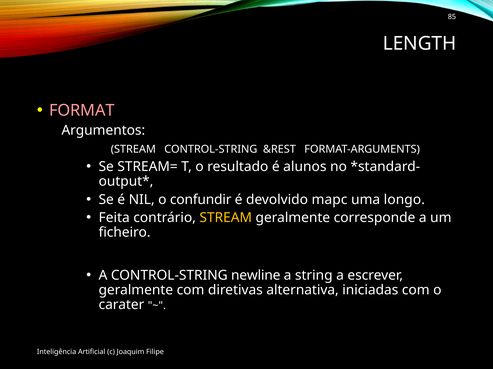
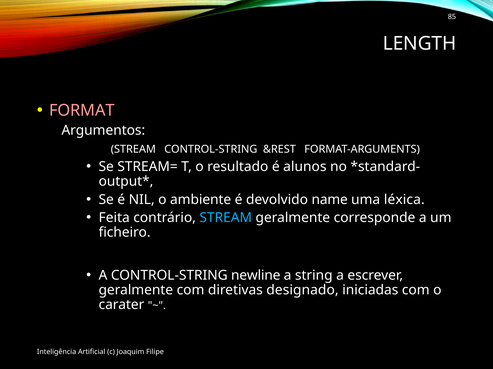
confundir: confundir -> ambiente
mapc: mapc -> name
longo: longo -> léxica
STREAM at (226, 218) colour: yellow -> light blue
alternativa: alternativa -> designado
